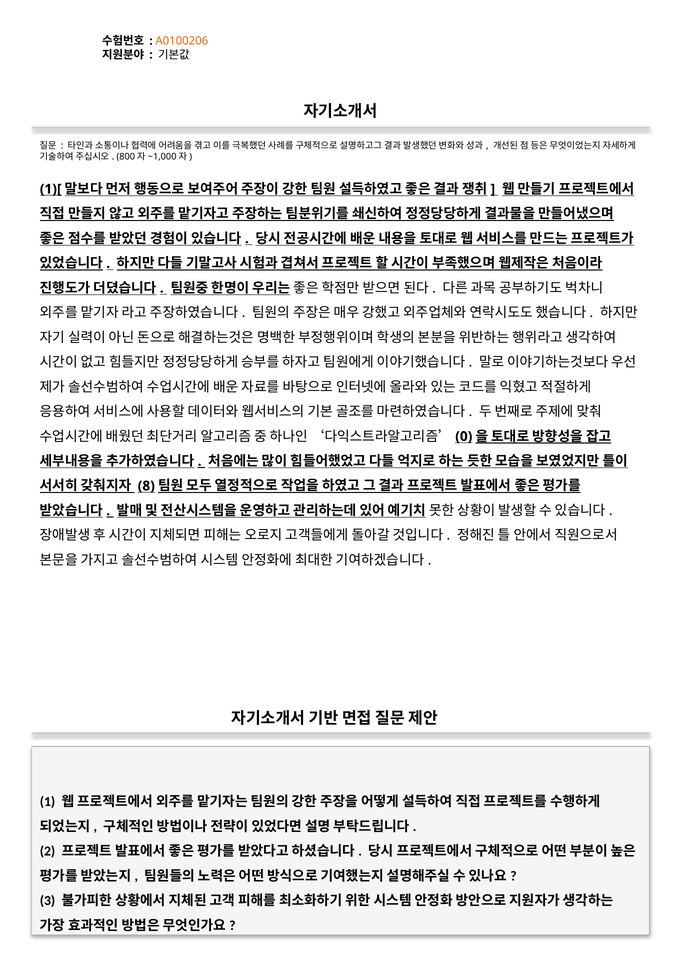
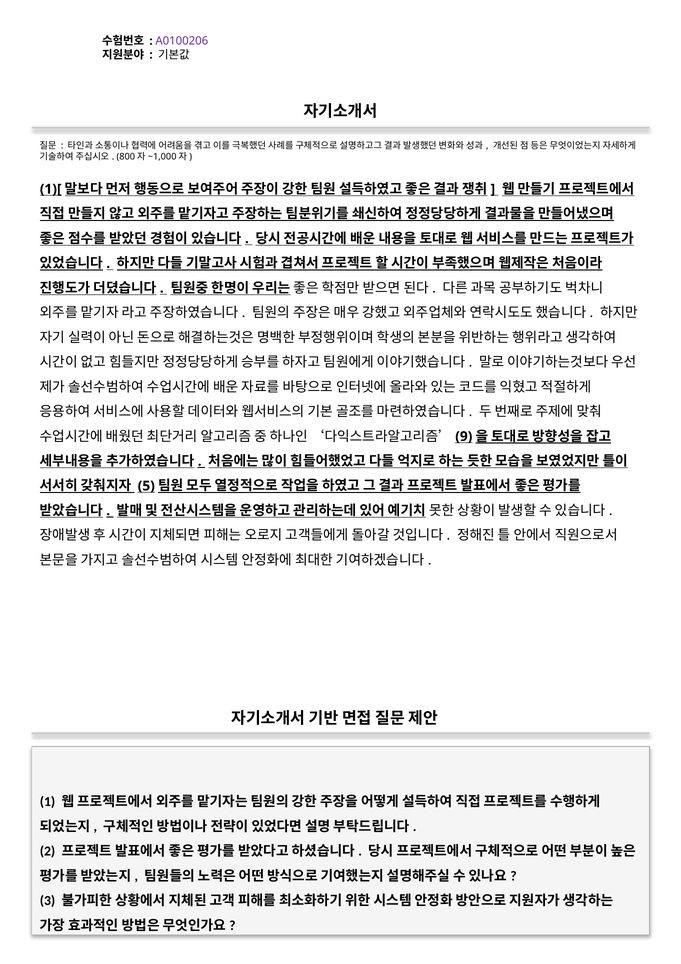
A0100206 colour: orange -> purple
0: 0 -> 9
8: 8 -> 5
